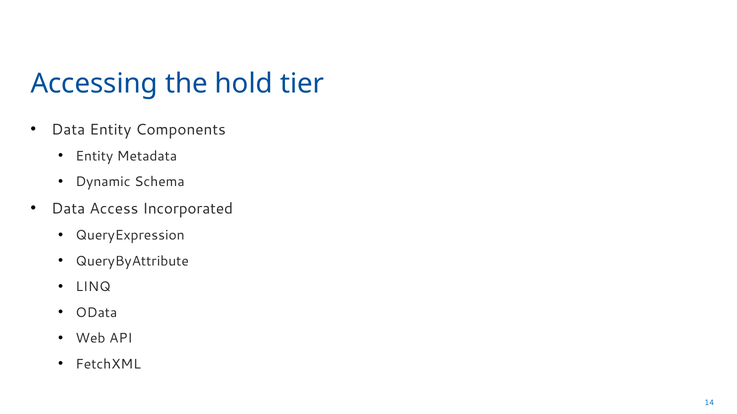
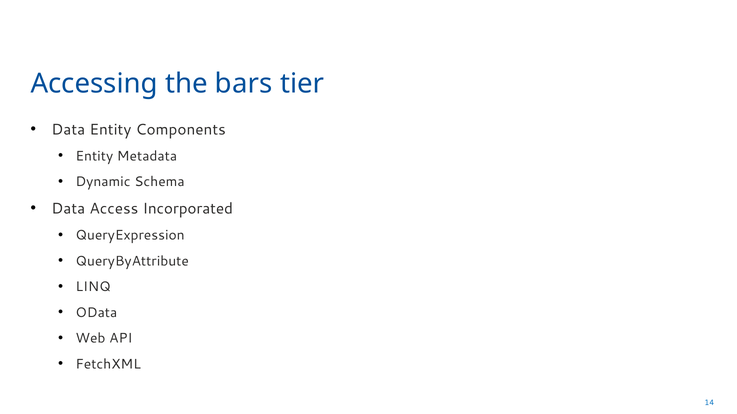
hold: hold -> bars
